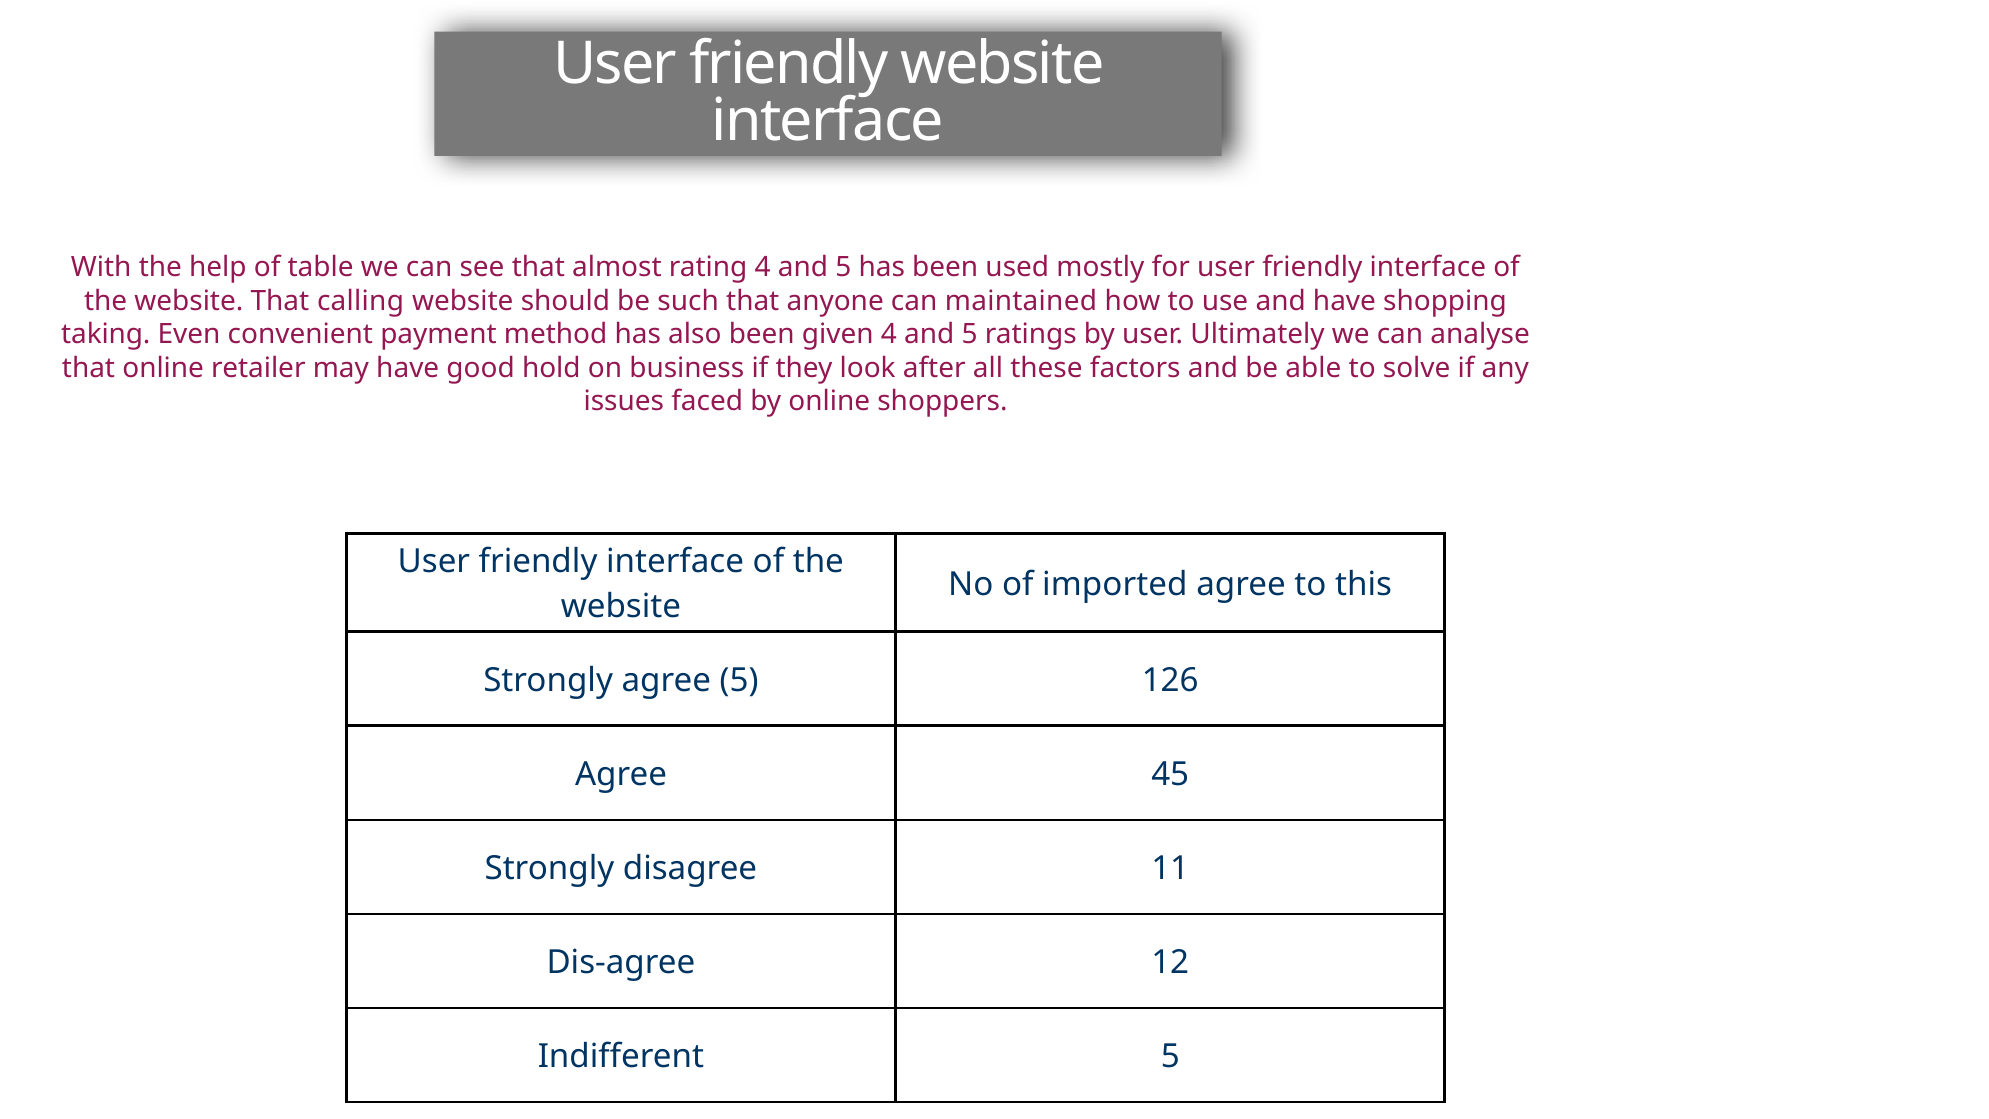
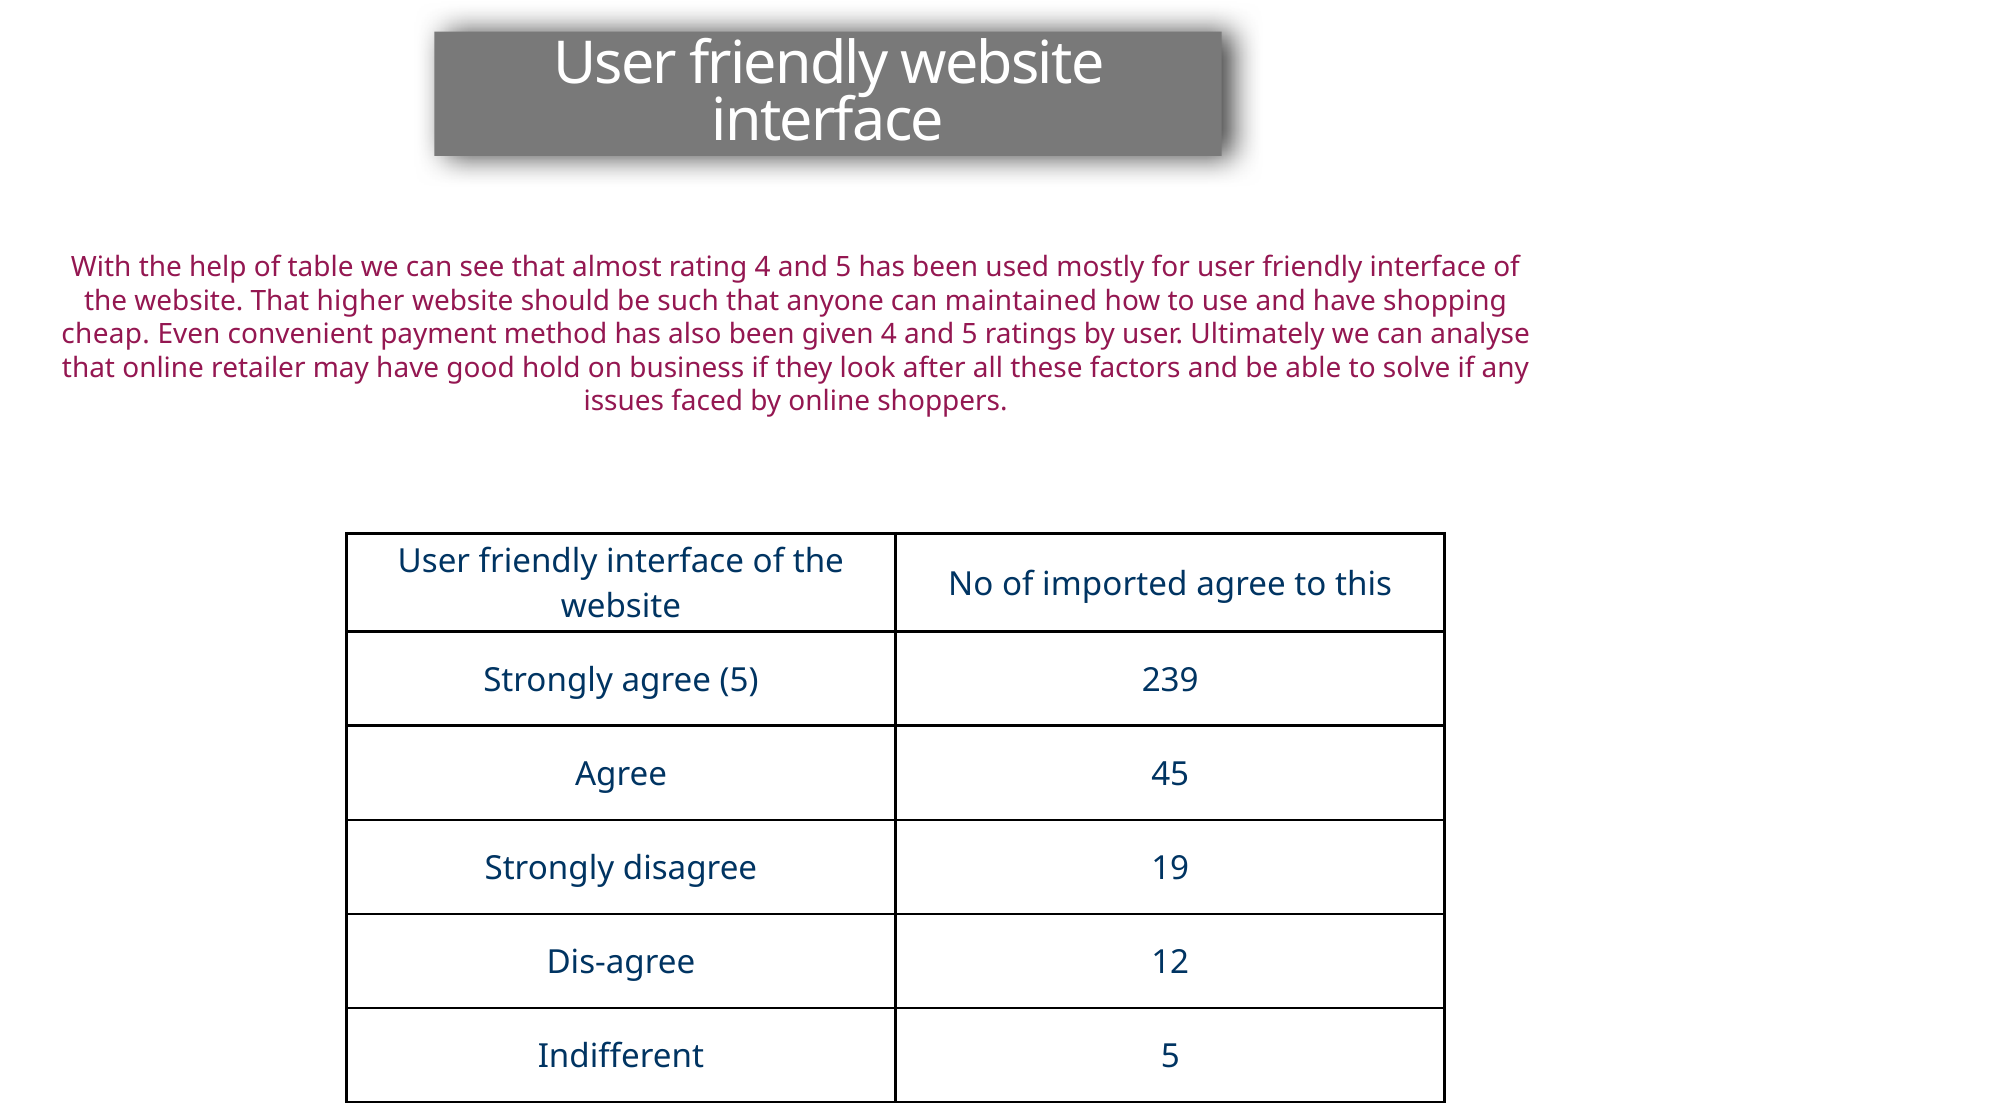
calling: calling -> higher
taking: taking -> cheap
126: 126 -> 239
11: 11 -> 19
